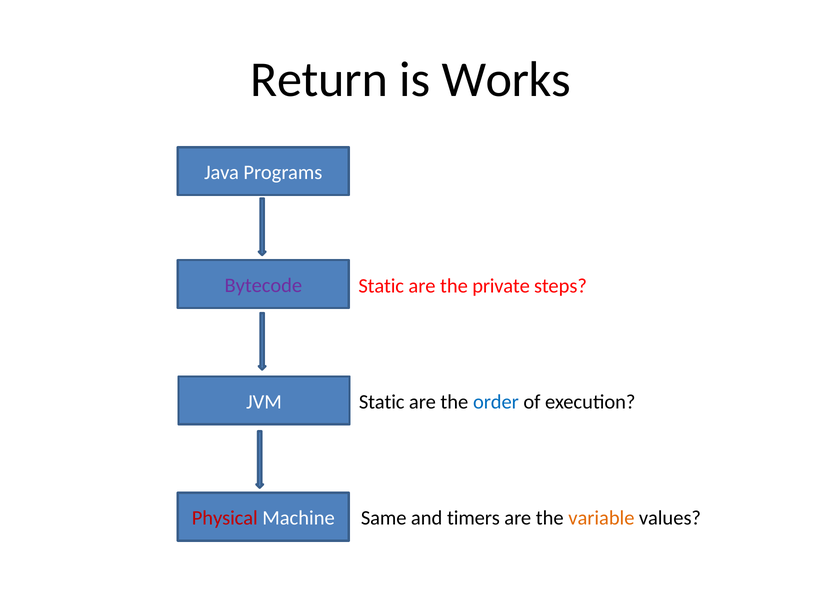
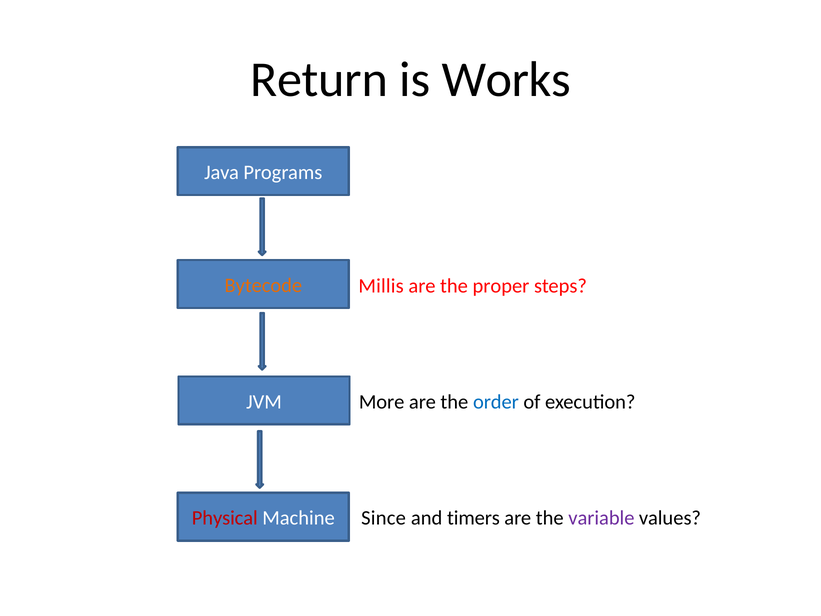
Bytecode colour: purple -> orange
Static at (381, 286): Static -> Millis
private: private -> proper
Static at (382, 402): Static -> More
Same: Same -> Since
variable colour: orange -> purple
